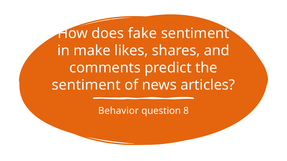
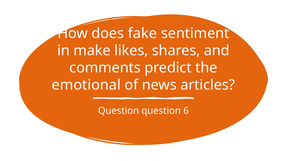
sentiment at (86, 85): sentiment -> emotional
Behavior at (118, 111): Behavior -> Question
8: 8 -> 6
